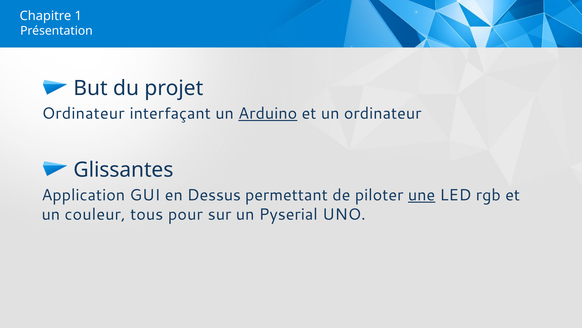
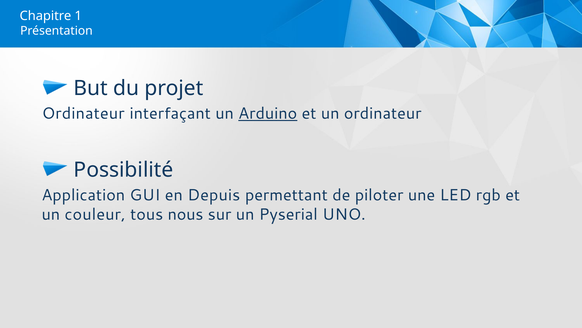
Glissantes: Glissantes -> Possibilité
Dessus: Dessus -> Depuis
une underline: present -> none
pour: pour -> nous
